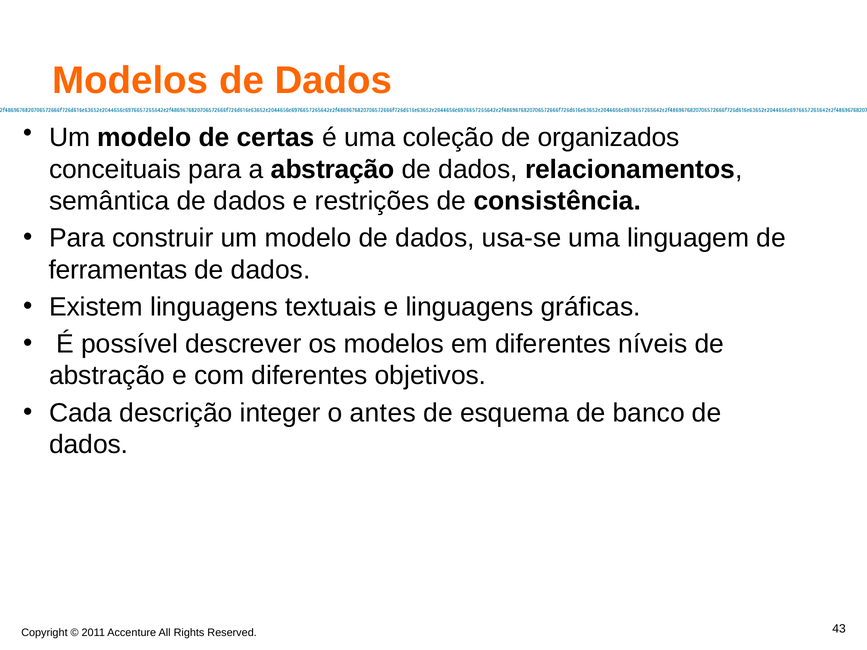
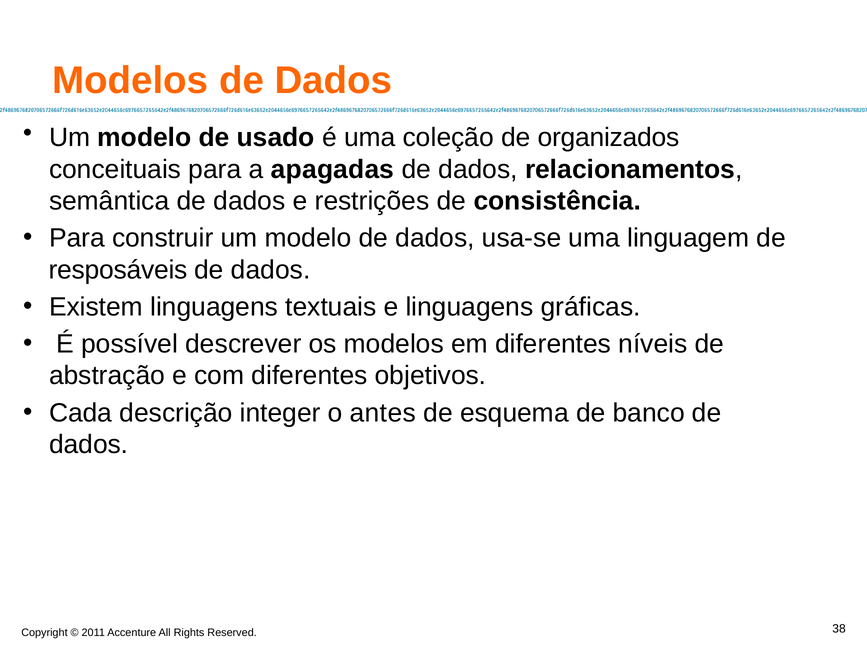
certas: certas -> usado
a abstração: abstração -> apagadas
ferramentas: ferramentas -> resposáveis
43: 43 -> 38
